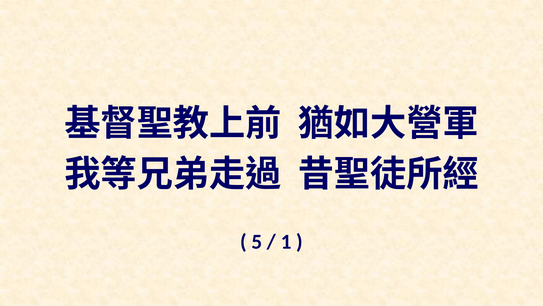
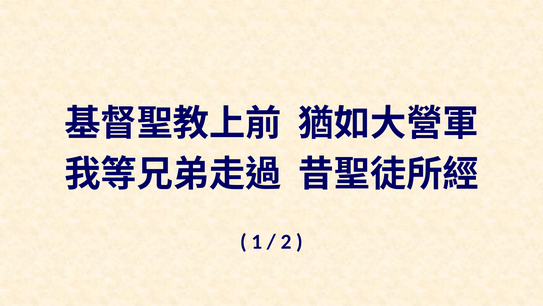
5: 5 -> 1
1: 1 -> 2
